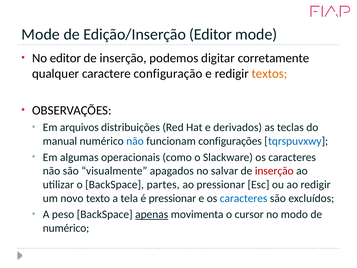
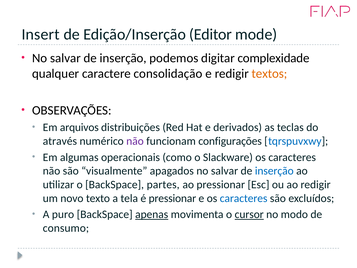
Mode at (41, 34): Mode -> Insert
editor at (65, 58): editor -> salvar
corretamente: corretamente -> complexidade
configuração: configuração -> consolidação
manual: manual -> através
não at (135, 141) colour: blue -> purple
inserção at (274, 171) colour: red -> blue
peso: peso -> puro
cursor underline: none -> present
numérico at (66, 228): numérico -> consumo
